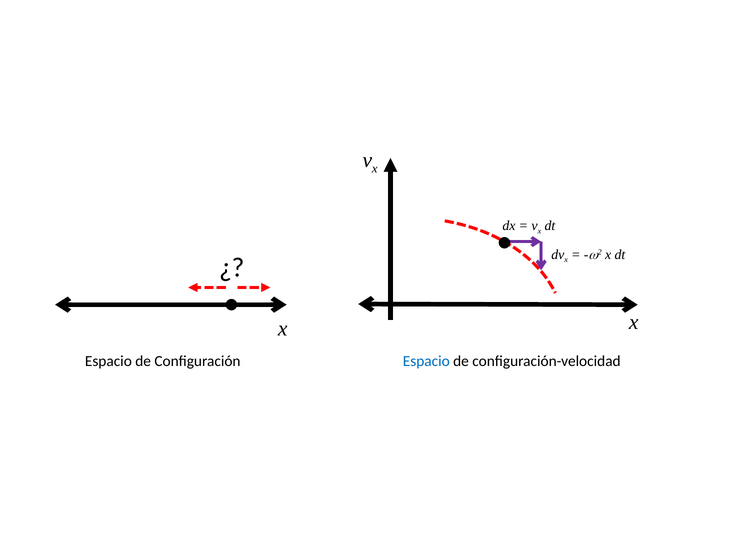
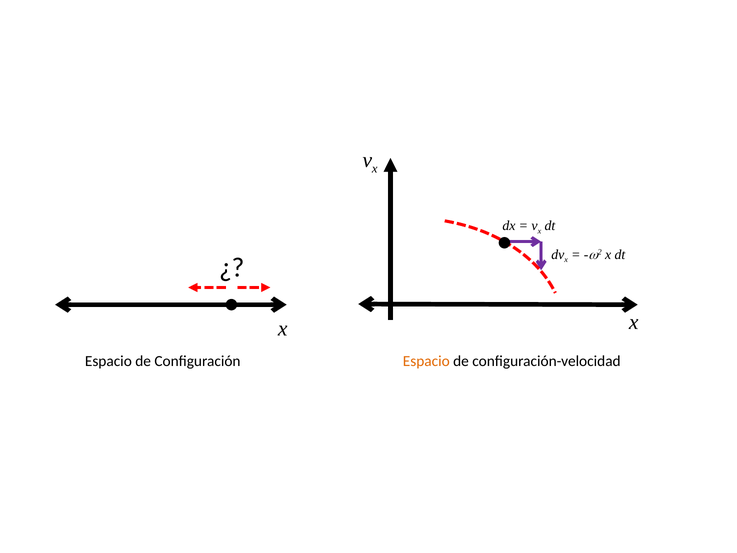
Espacio at (426, 361) colour: blue -> orange
